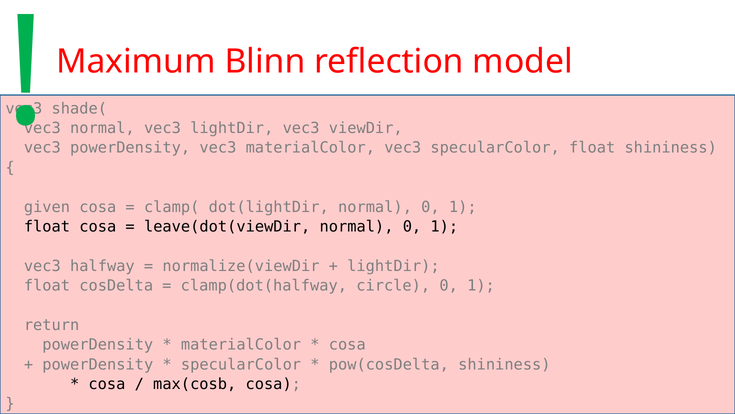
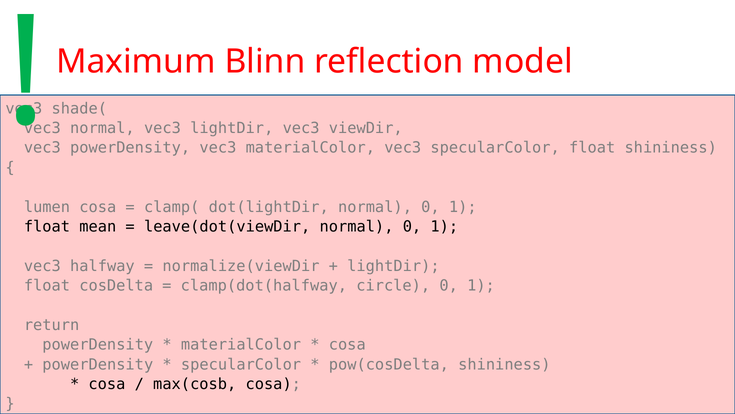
given: given -> lumen
float cosa: cosa -> mean
